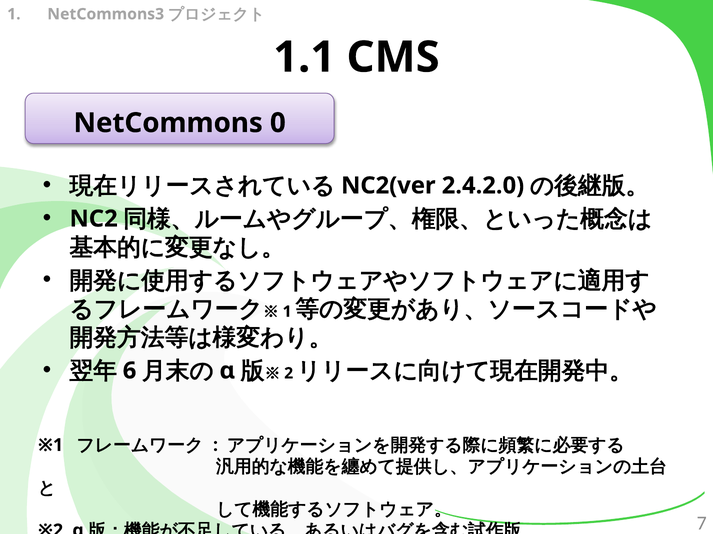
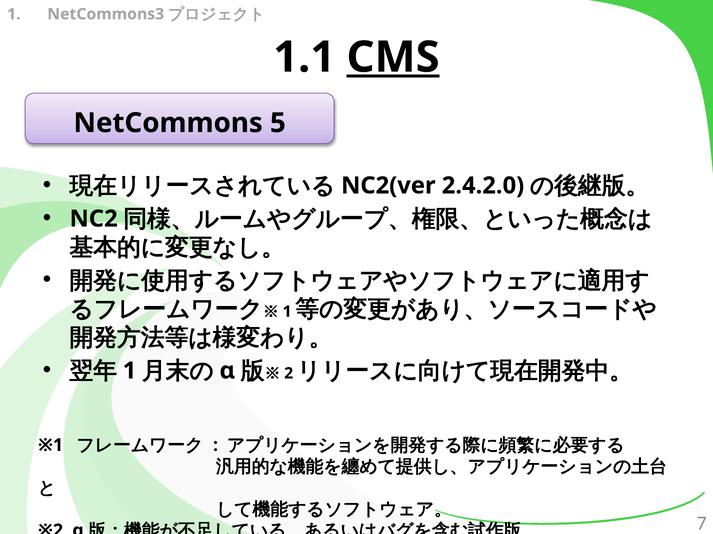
CMS underline: none -> present
0: 0 -> 5
6 at (130, 371): 6 -> 1
